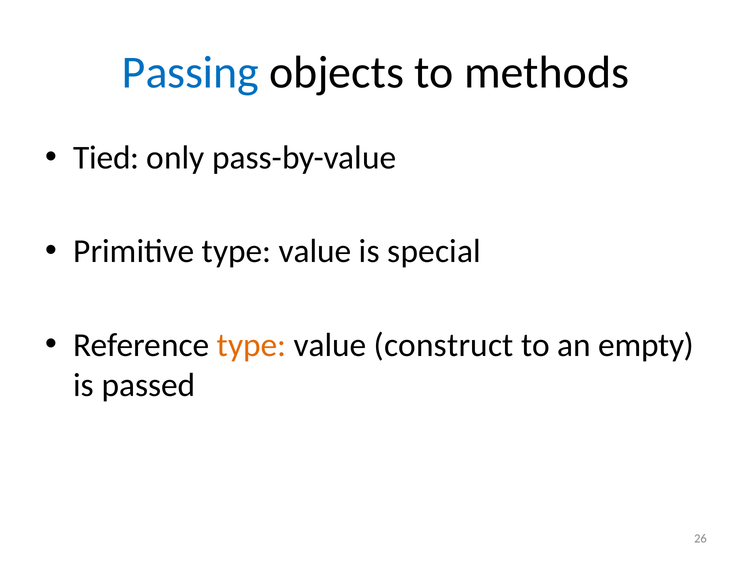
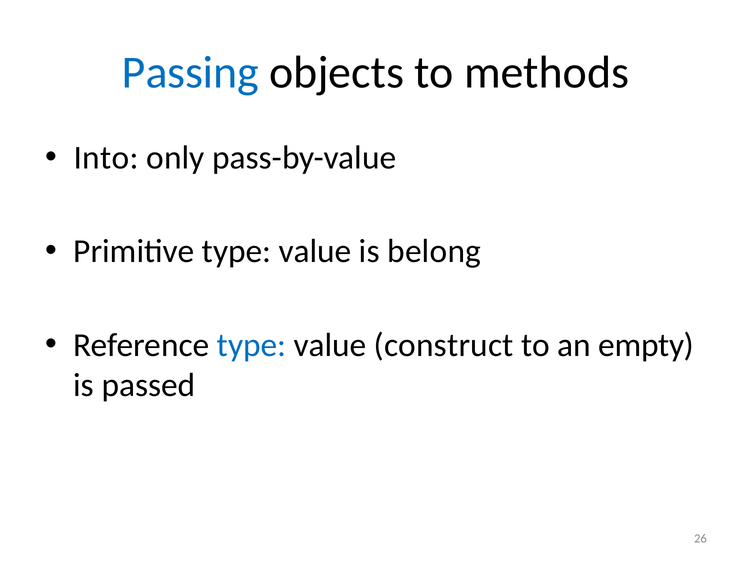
Tied: Tied -> Into
special: special -> belong
type at (252, 345) colour: orange -> blue
